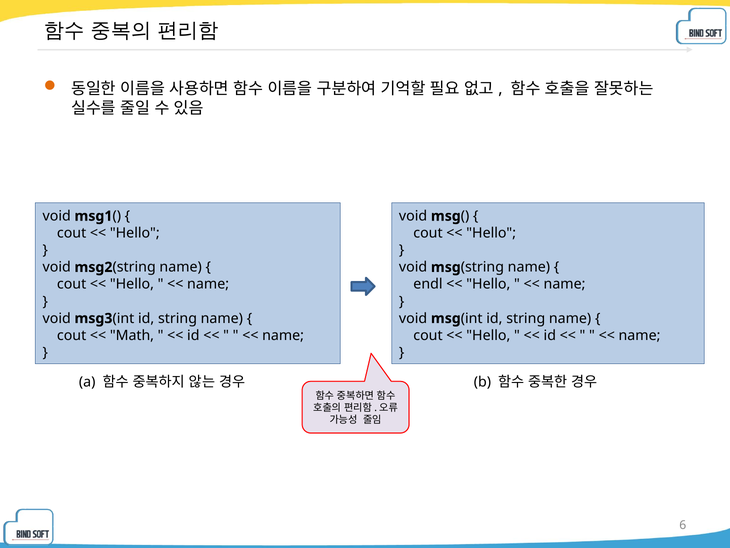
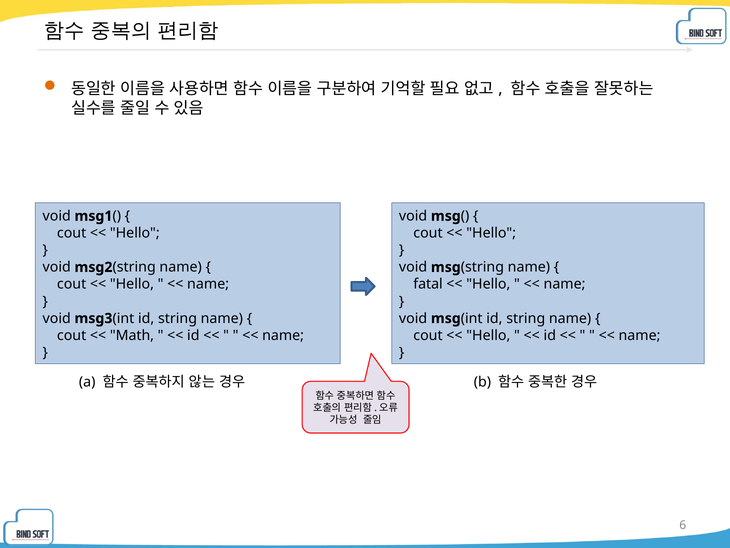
endl: endl -> fatal
